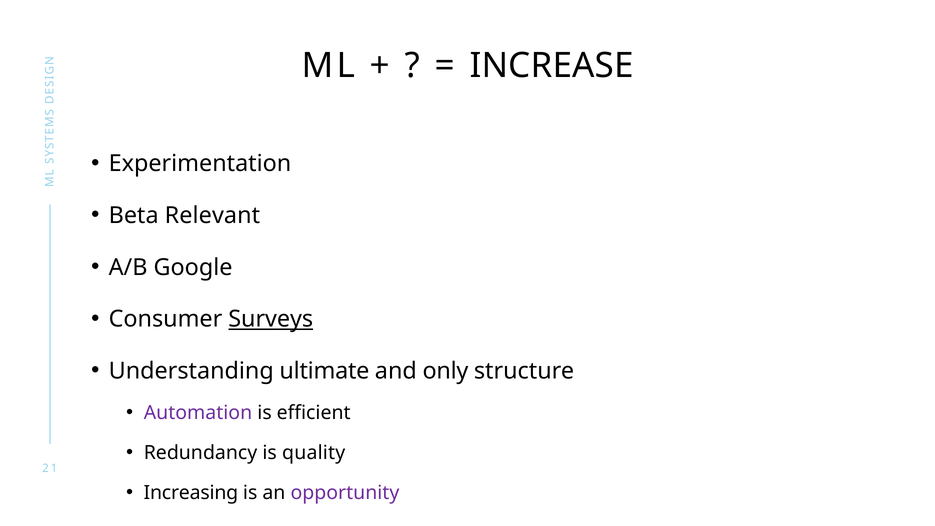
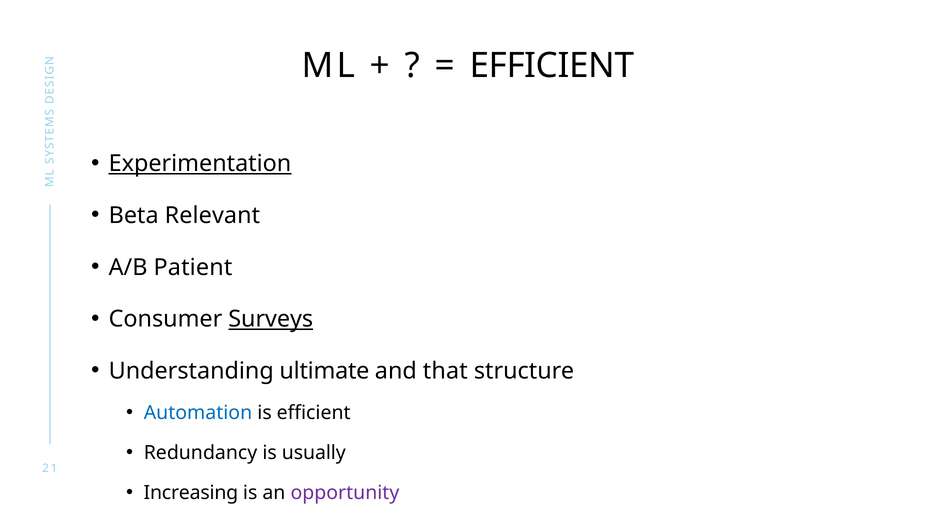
INCREASE at (552, 65): INCREASE -> EFFICIENT
Experimentation underline: none -> present
Google: Google -> Patient
only: only -> that
Automation colour: purple -> blue
quality: quality -> usually
